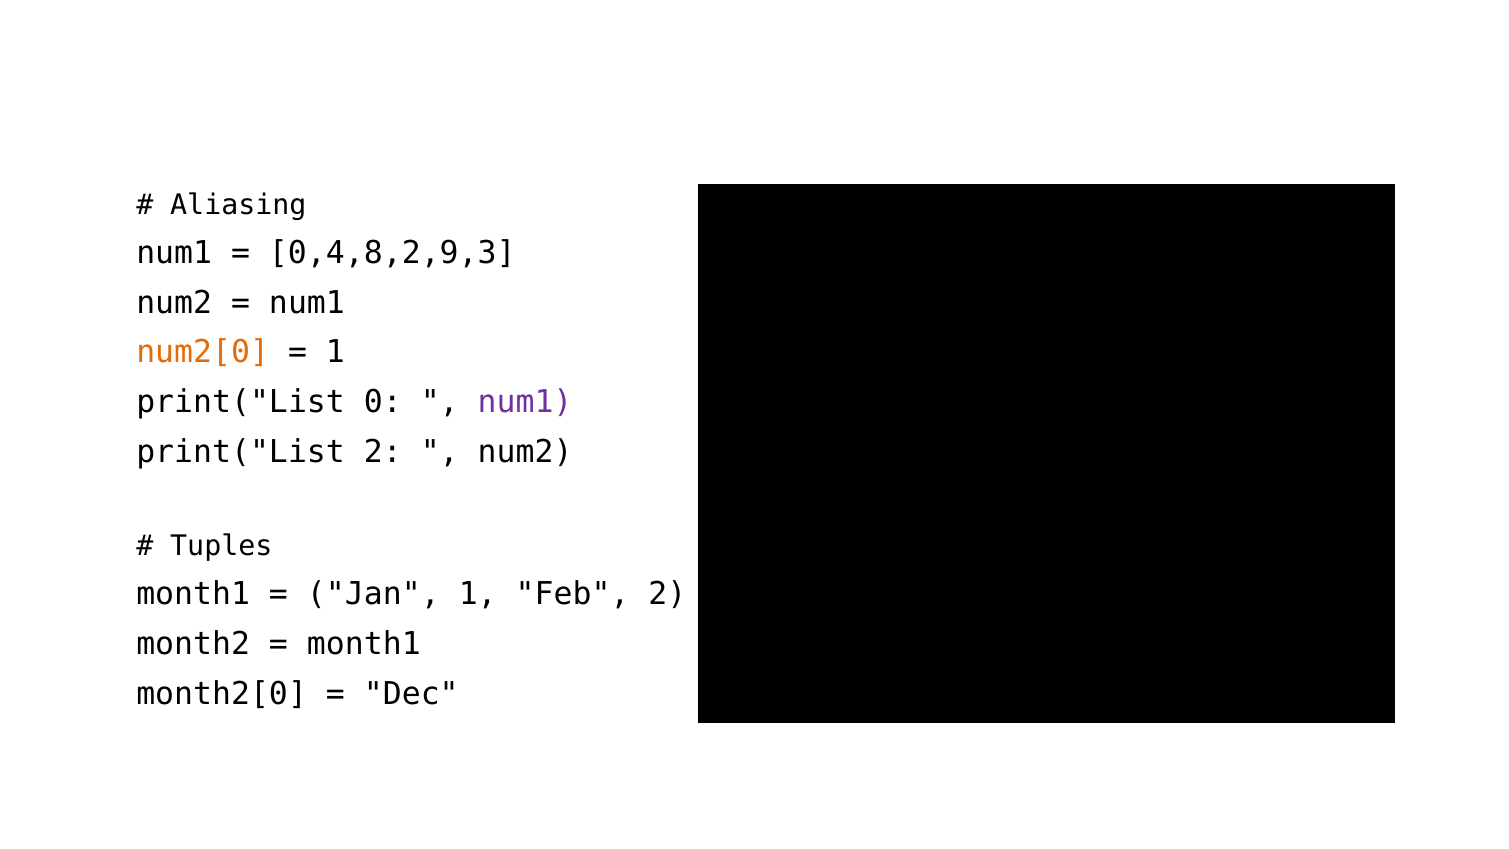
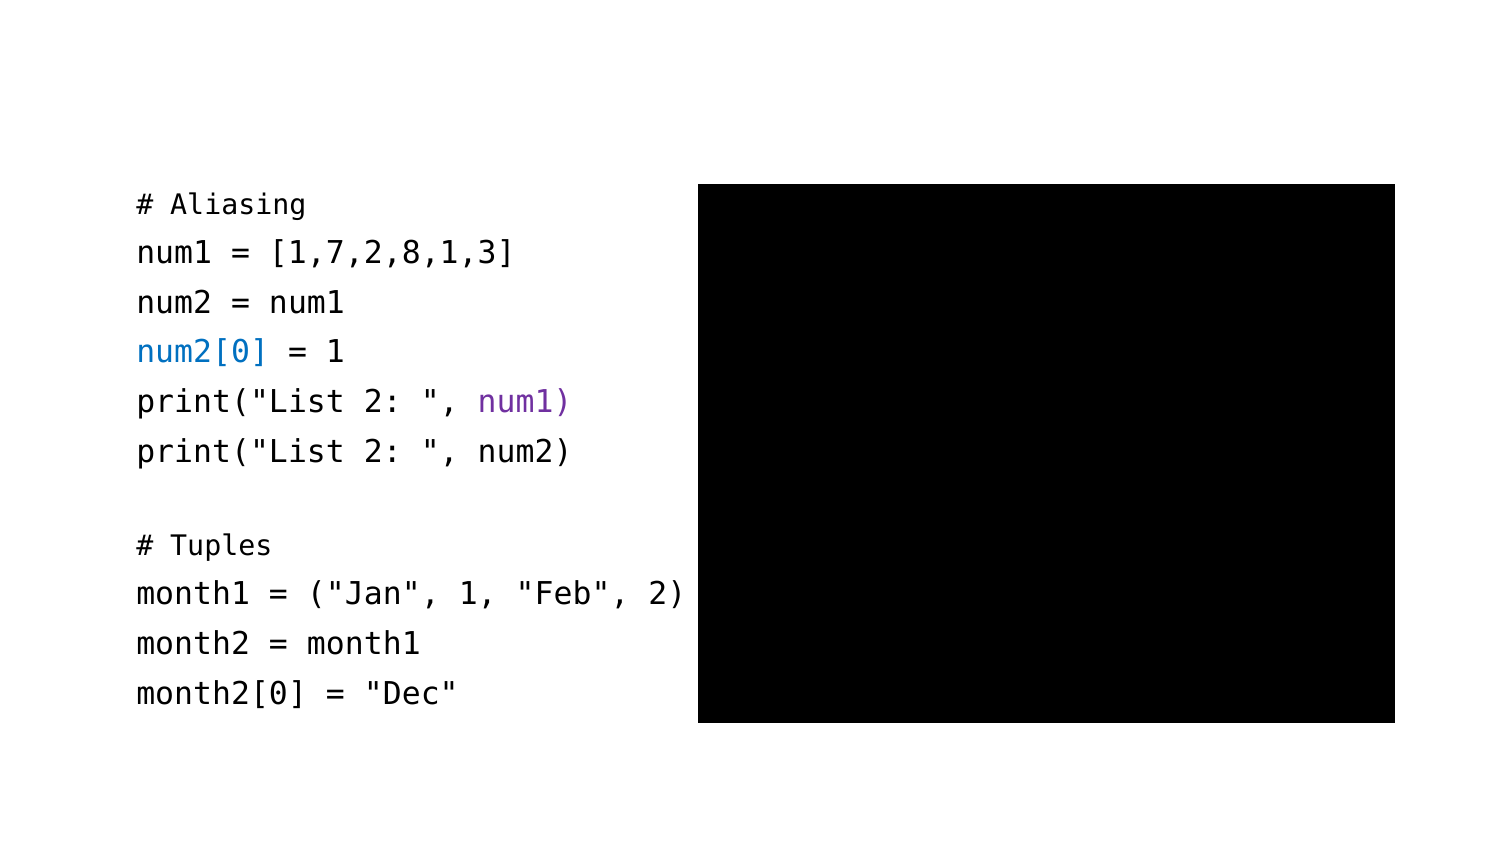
0,4,8,2,9,3: 0,4,8,2,9,3 -> 1,7,2,8,1,3
num2[0 colour: orange -> blue
0 at (383, 402): 0 -> 2
